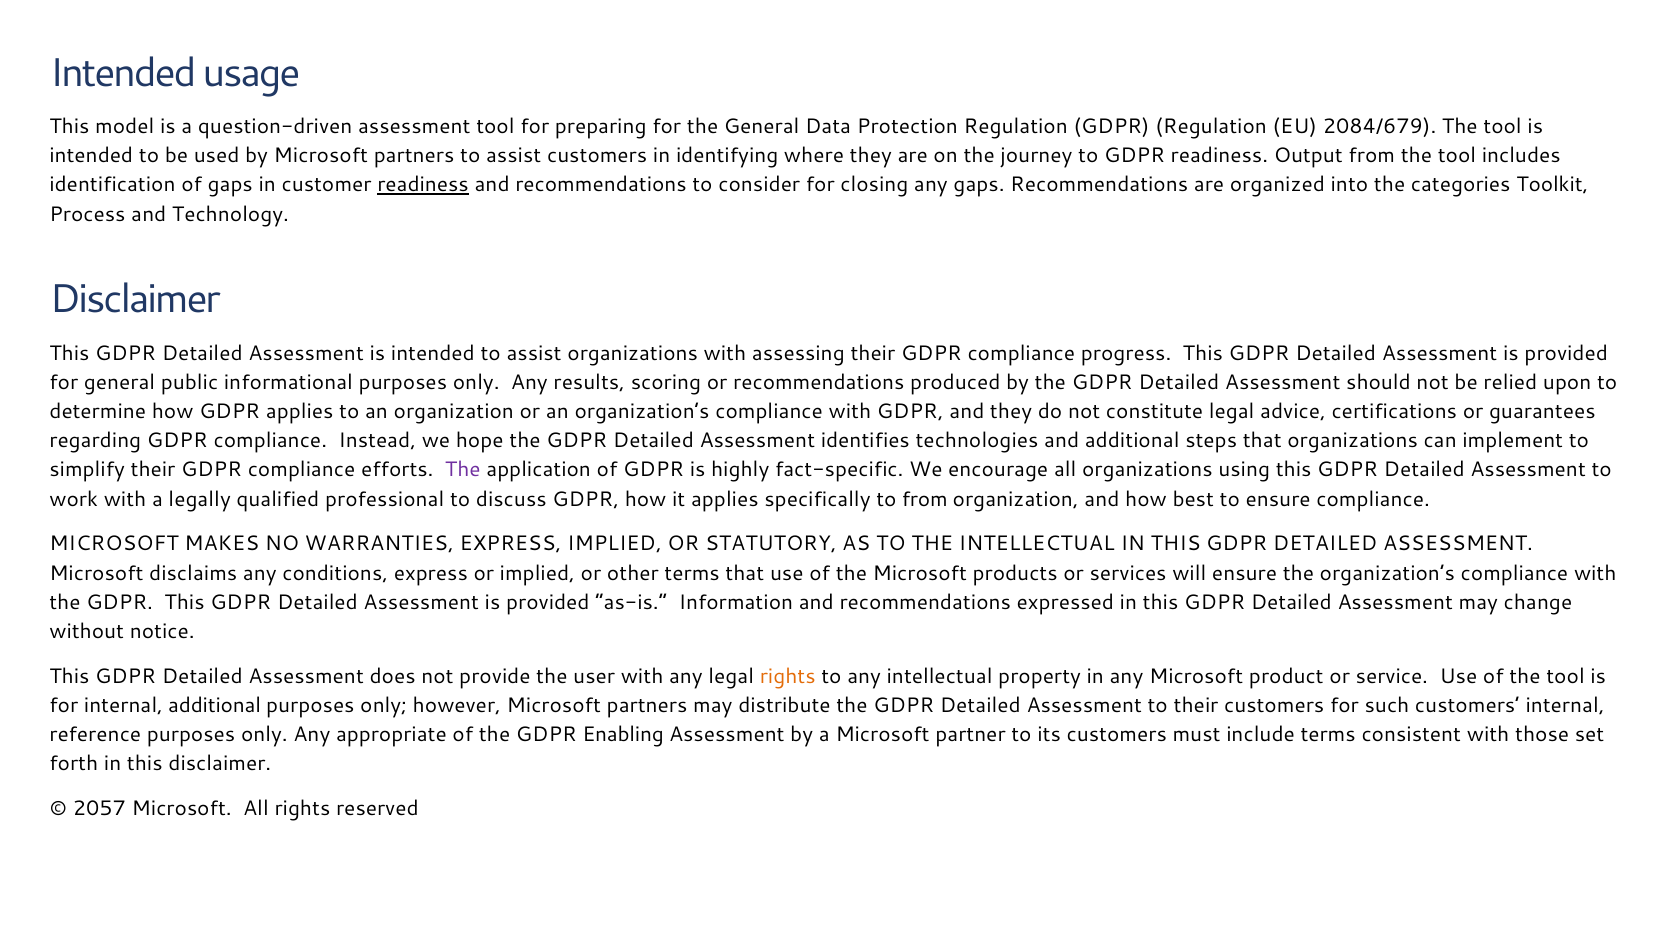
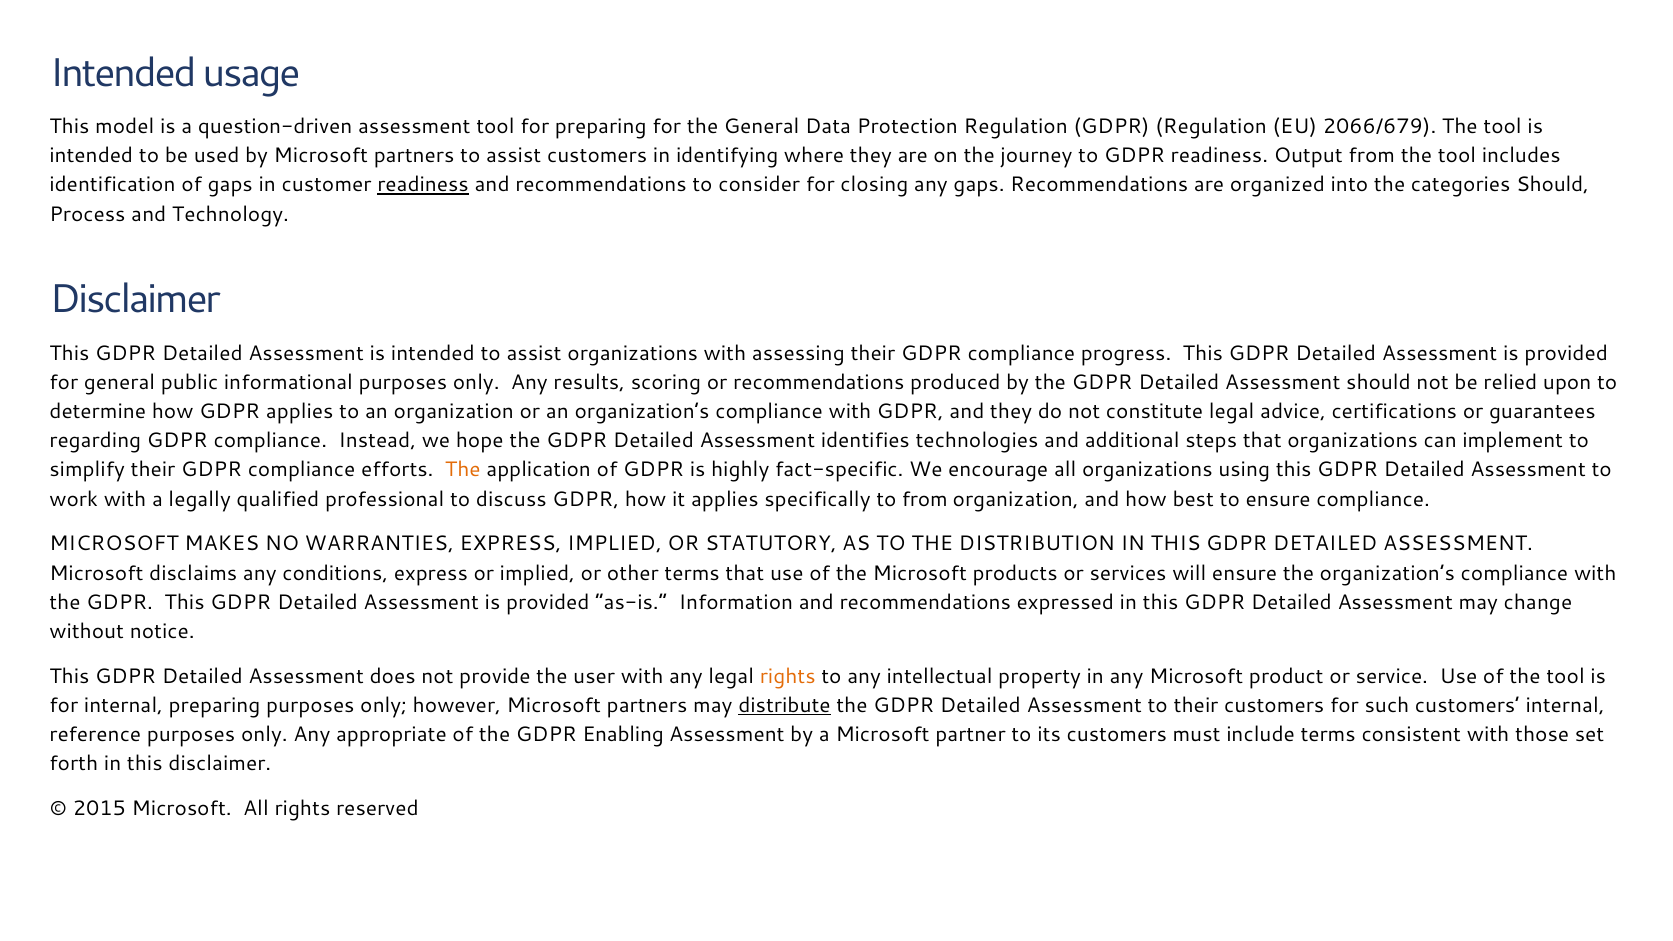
2084/679: 2084/679 -> 2066/679
categories Toolkit: Toolkit -> Should
The at (463, 470) colour: purple -> orange
THE INTELLECTUAL: INTELLECTUAL -> DISTRIBUTION
internal additional: additional -> preparing
distribute underline: none -> present
2057: 2057 -> 2015
